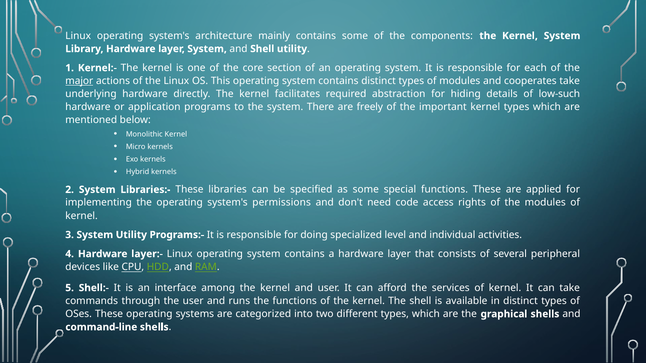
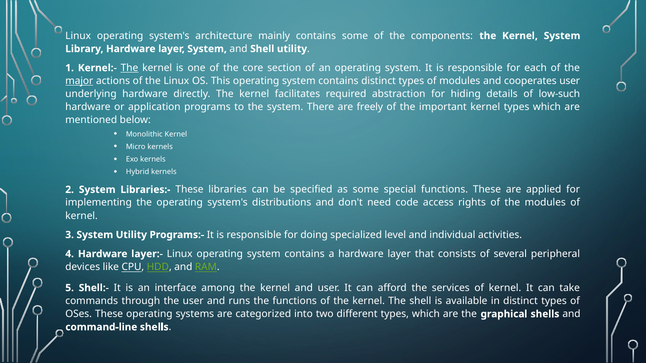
The at (130, 68) underline: none -> present
cooperates take: take -> user
permissions: permissions -> distributions
